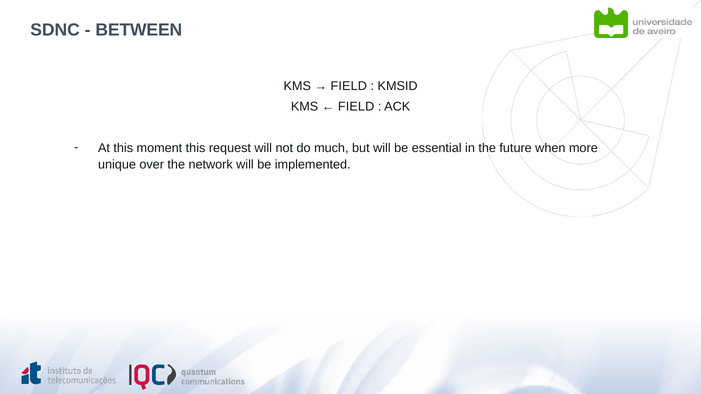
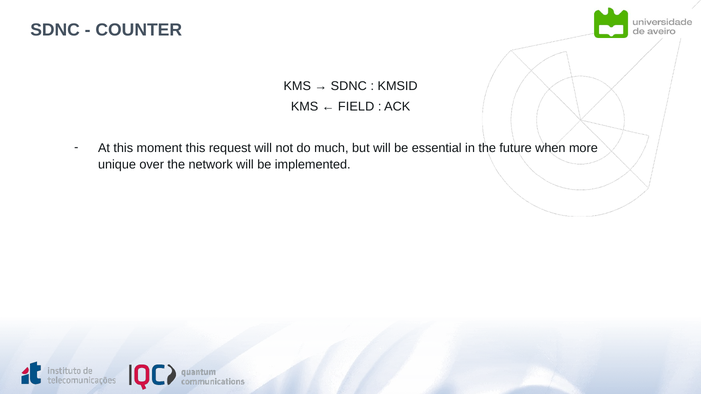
BETWEEN: BETWEEN -> COUNTER
FIELD at (349, 86): FIELD -> SDNC
